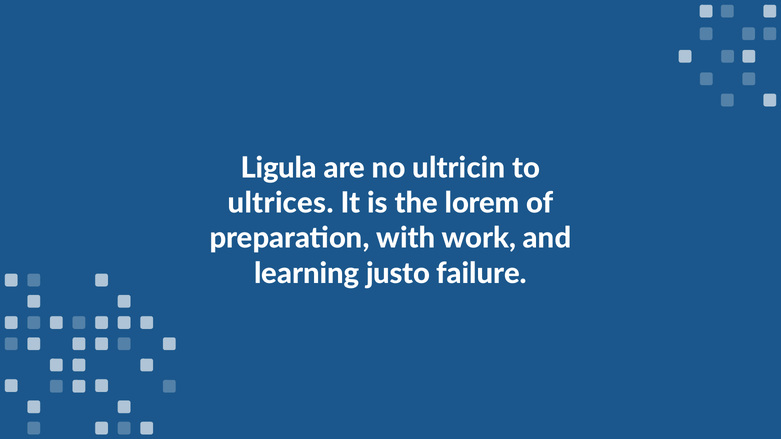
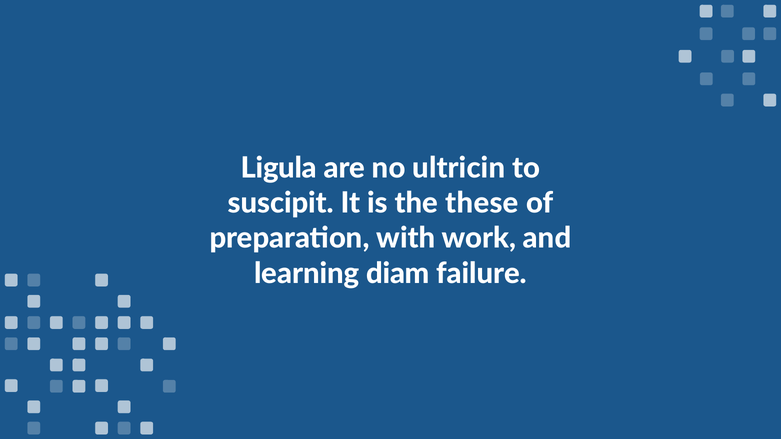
ultrices: ultrices -> suscipit
lorem: lorem -> these
justo: justo -> diam
